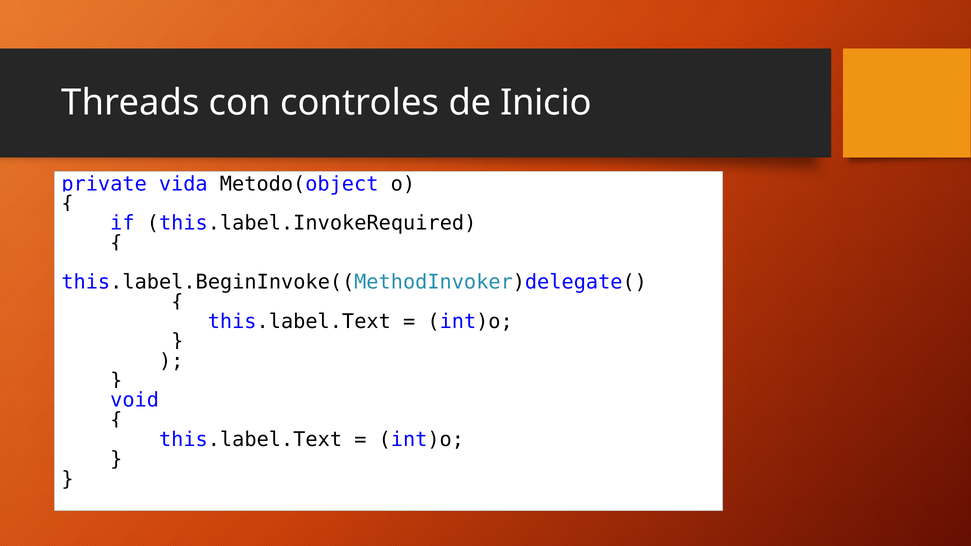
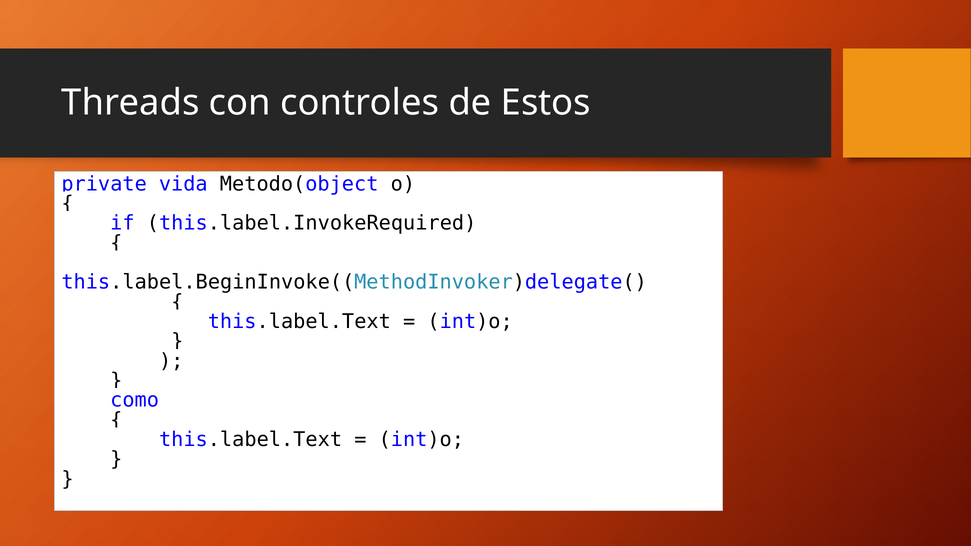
Inicio: Inicio -> Estos
void: void -> como
